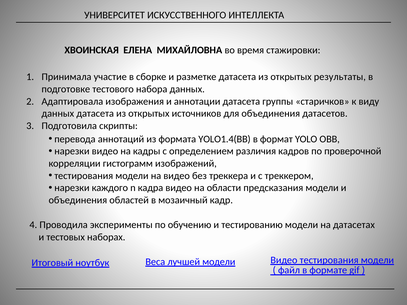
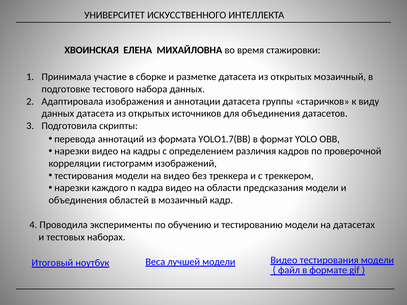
открытых результаты: результаты -> мозаичный
YOLO1.4(BB: YOLO1.4(BB -> YOLO1.7(BB
